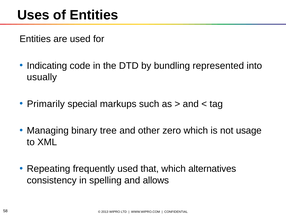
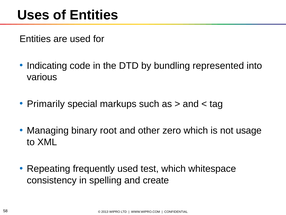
usually: usually -> various
tree: tree -> root
that: that -> test
alternatives: alternatives -> whitespace
allows: allows -> create
